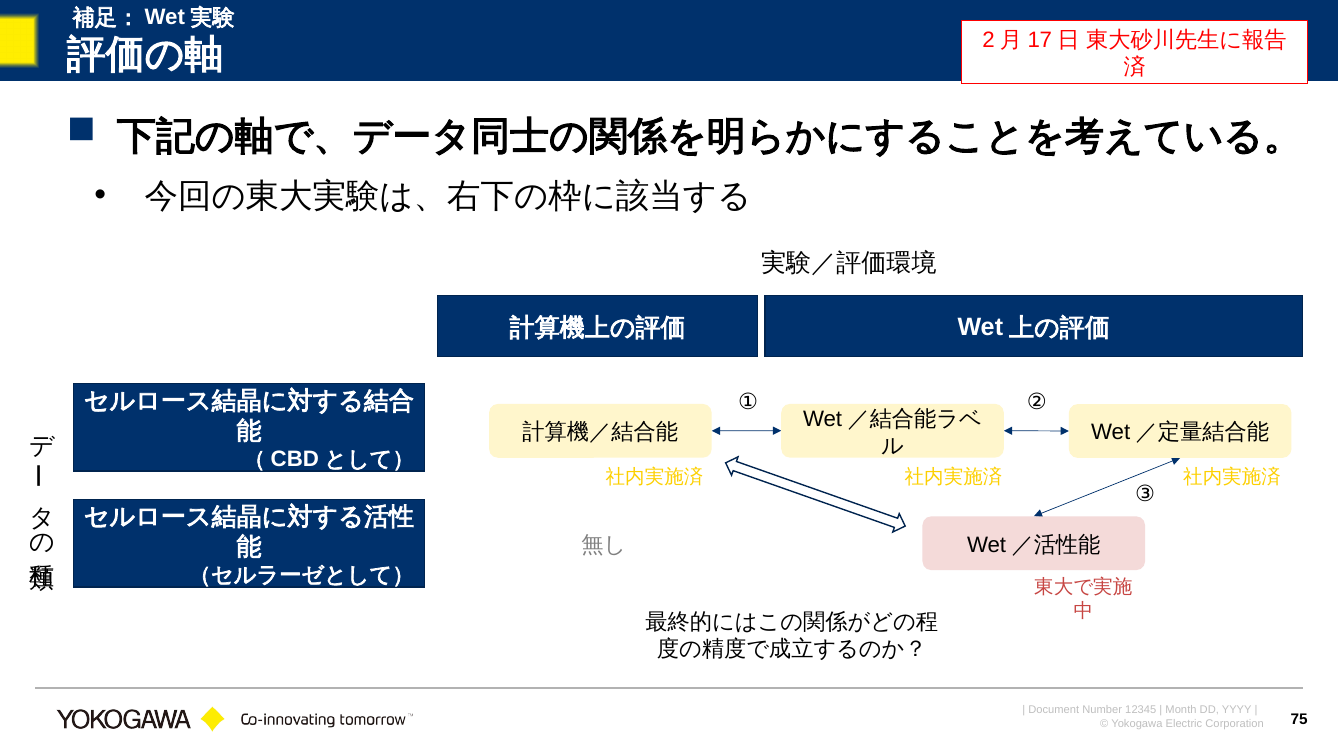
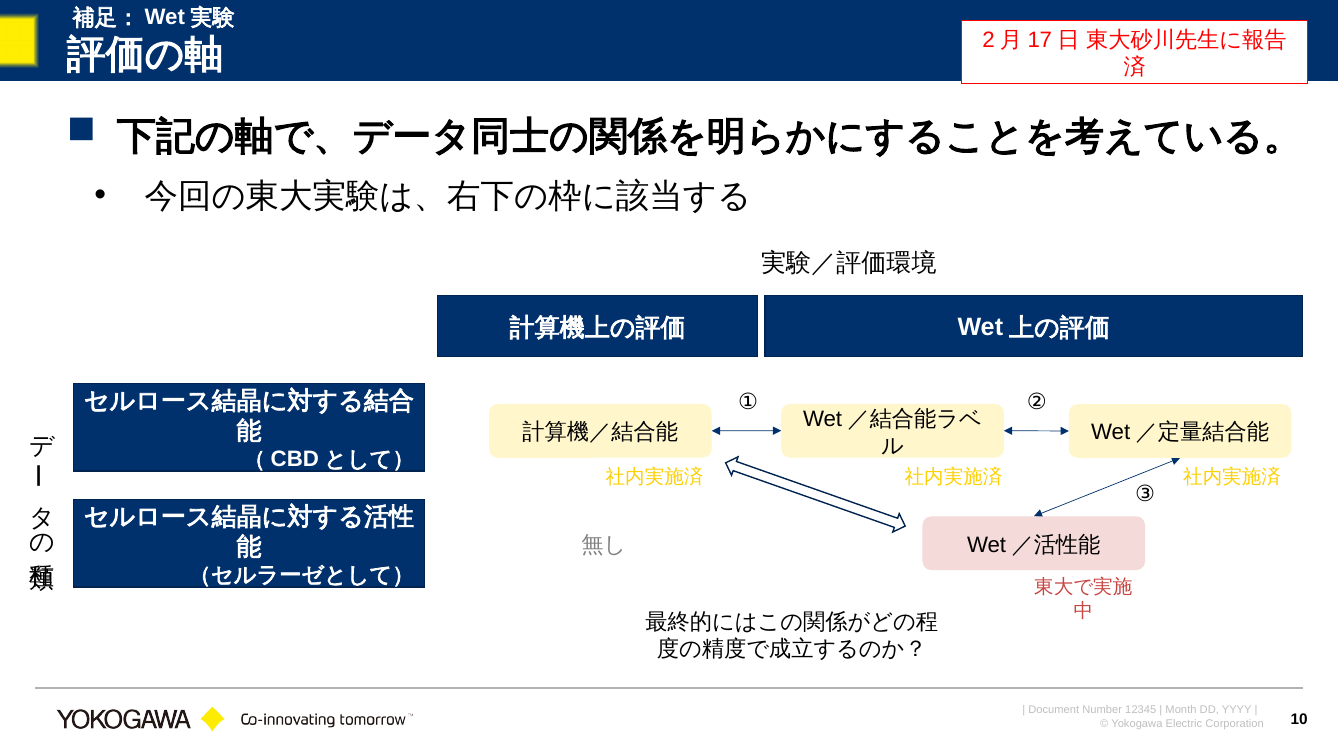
75: 75 -> 10
